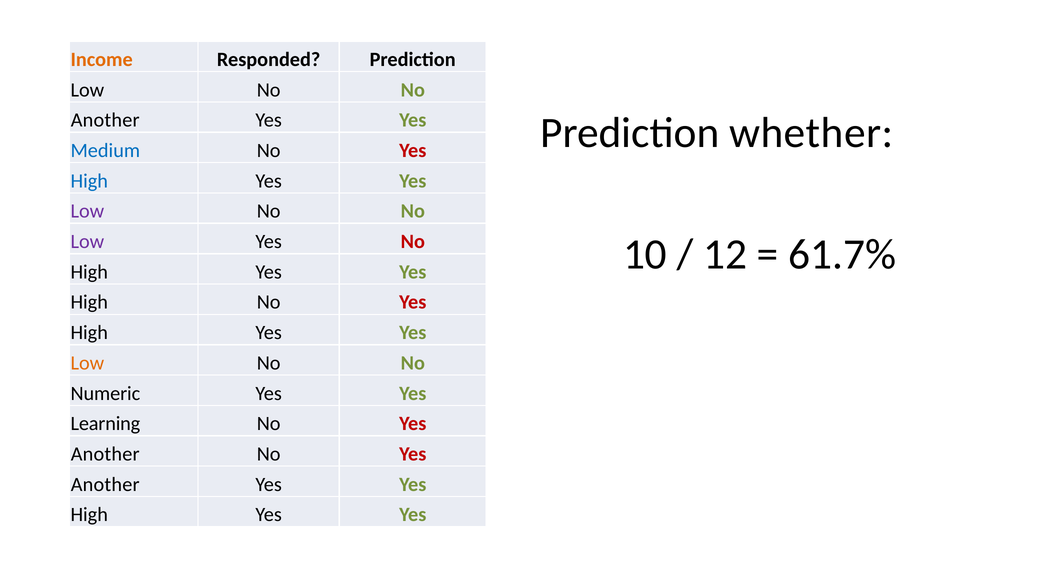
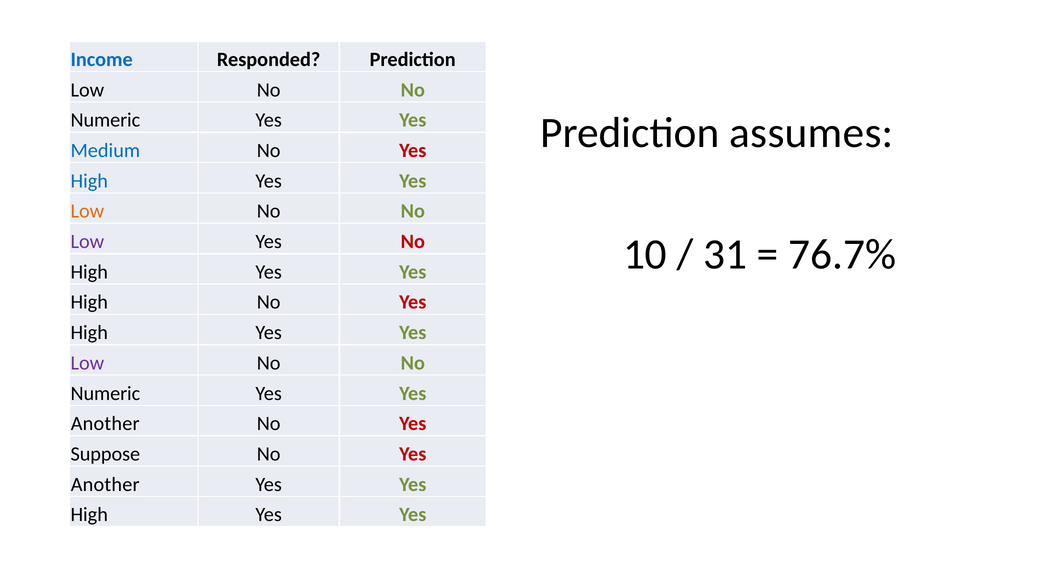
Income colour: orange -> blue
Another at (105, 120): Another -> Numeric
whether: whether -> assumes
Low at (87, 211) colour: purple -> orange
12: 12 -> 31
61.7%: 61.7% -> 76.7%
Low at (87, 363) colour: orange -> purple
Learning at (105, 424): Learning -> Another
Another at (105, 454): Another -> Suppose
